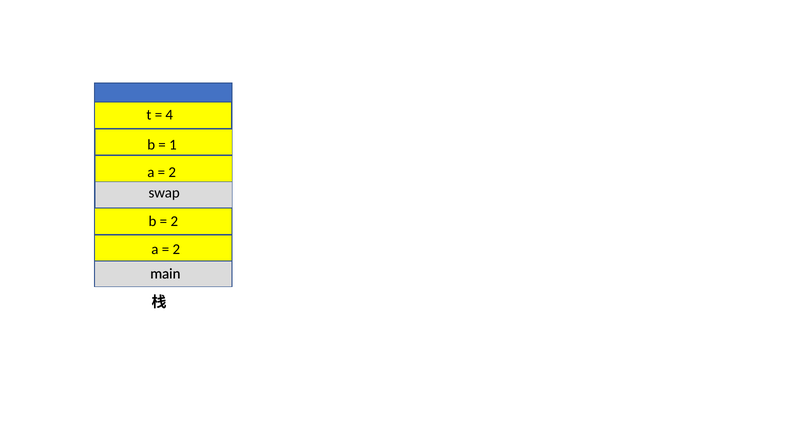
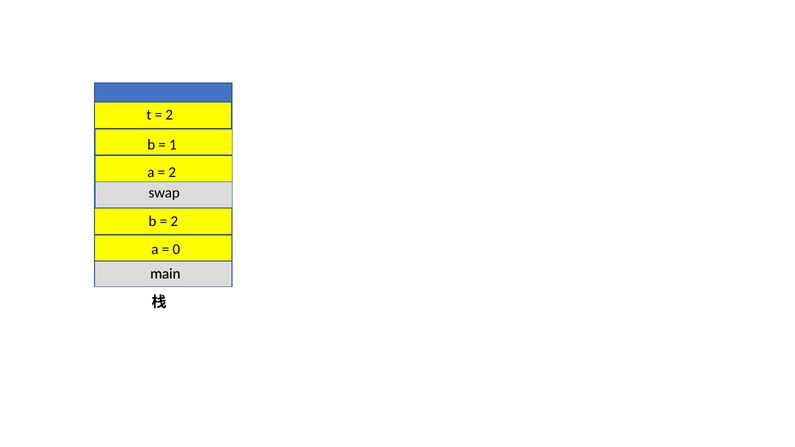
4 at (169, 115): 4 -> 2
2 at (176, 249): 2 -> 0
